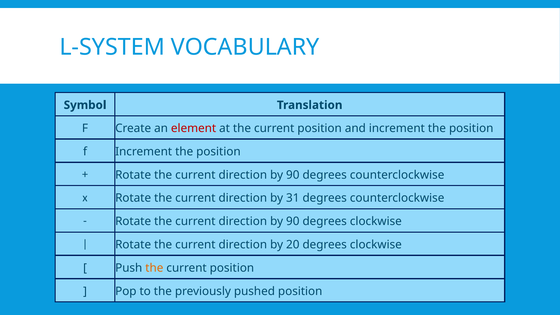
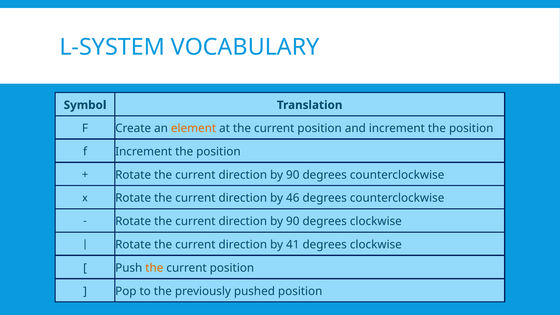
element colour: red -> orange
31: 31 -> 46
20: 20 -> 41
